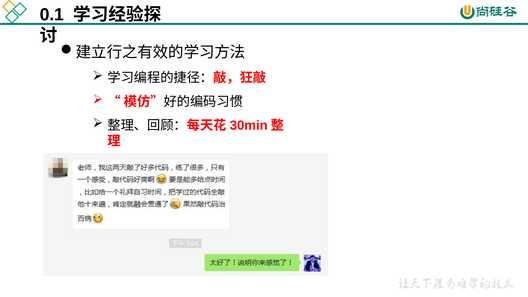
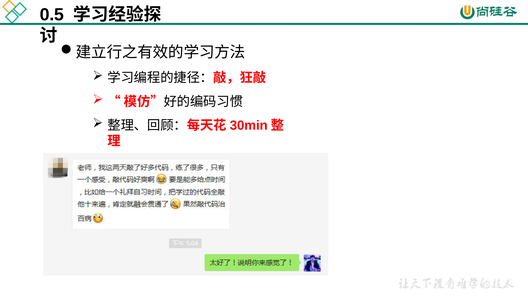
0.1: 0.1 -> 0.5
